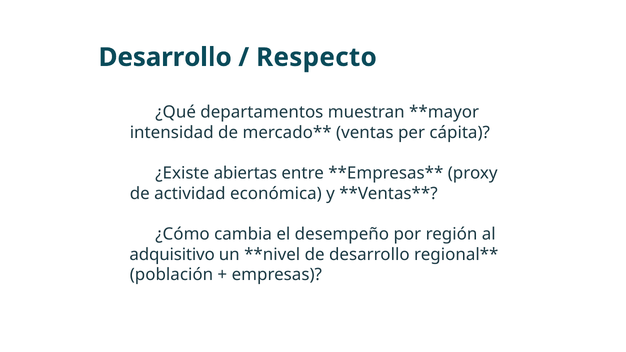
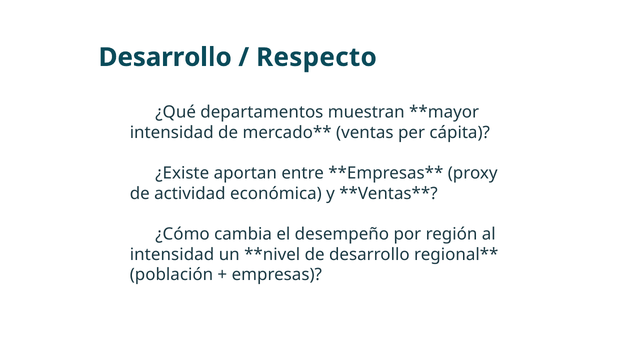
abiertas: abiertas -> aportan
adquisitivo at (172, 255): adquisitivo -> intensidad
